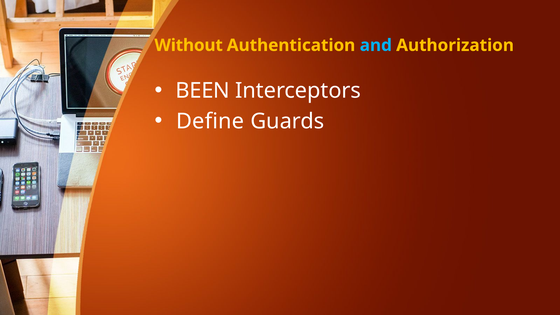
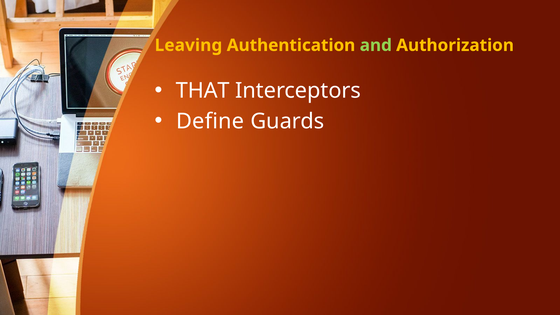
Without: Without -> Leaving
and colour: light blue -> light green
BEEN: BEEN -> THAT
